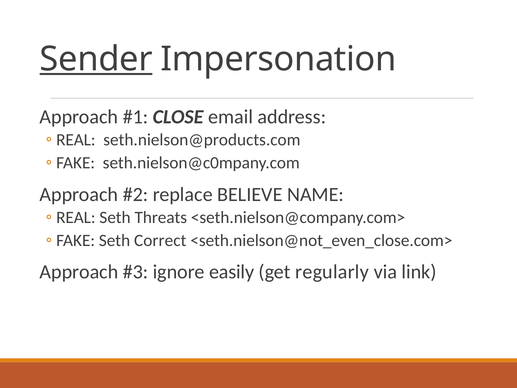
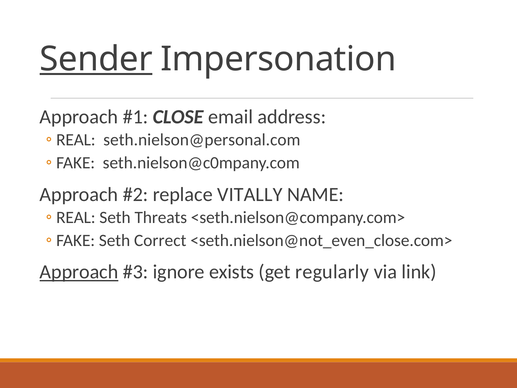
seth.nielson@products.com: seth.nielson@products.com -> seth.nielson@personal.com
BELIEVE: BELIEVE -> VITALLY
Approach at (79, 272) underline: none -> present
easily: easily -> exists
